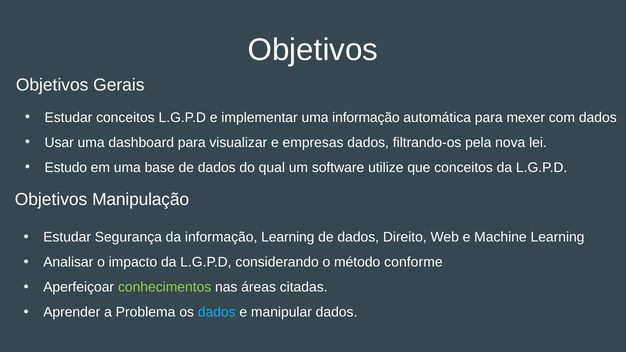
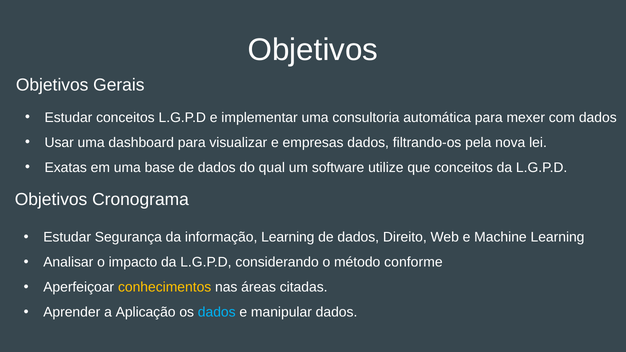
uma informação: informação -> consultoria
Estudo: Estudo -> Exatas
Manipulação: Manipulação -> Cronograma
conhecimentos colour: light green -> yellow
Problema: Problema -> Aplicação
